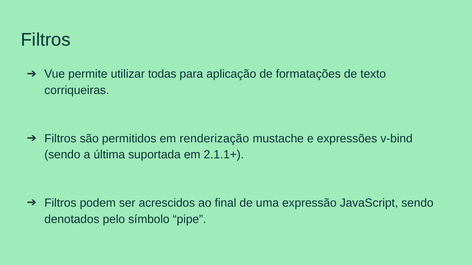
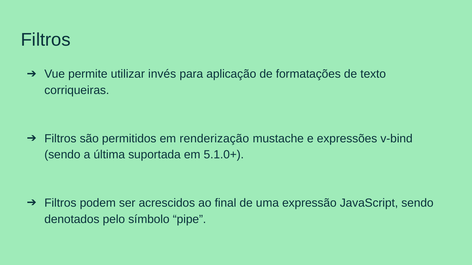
todas: todas -> invés
2.1.1+: 2.1.1+ -> 5.1.0+
